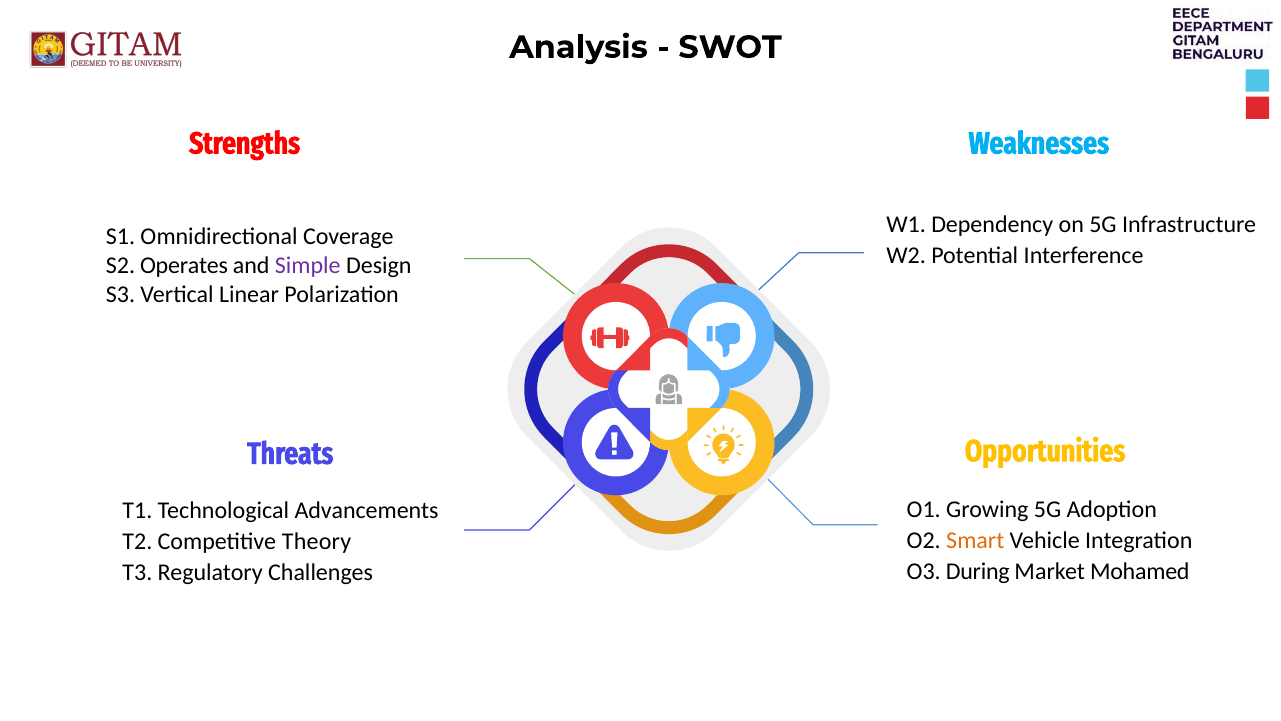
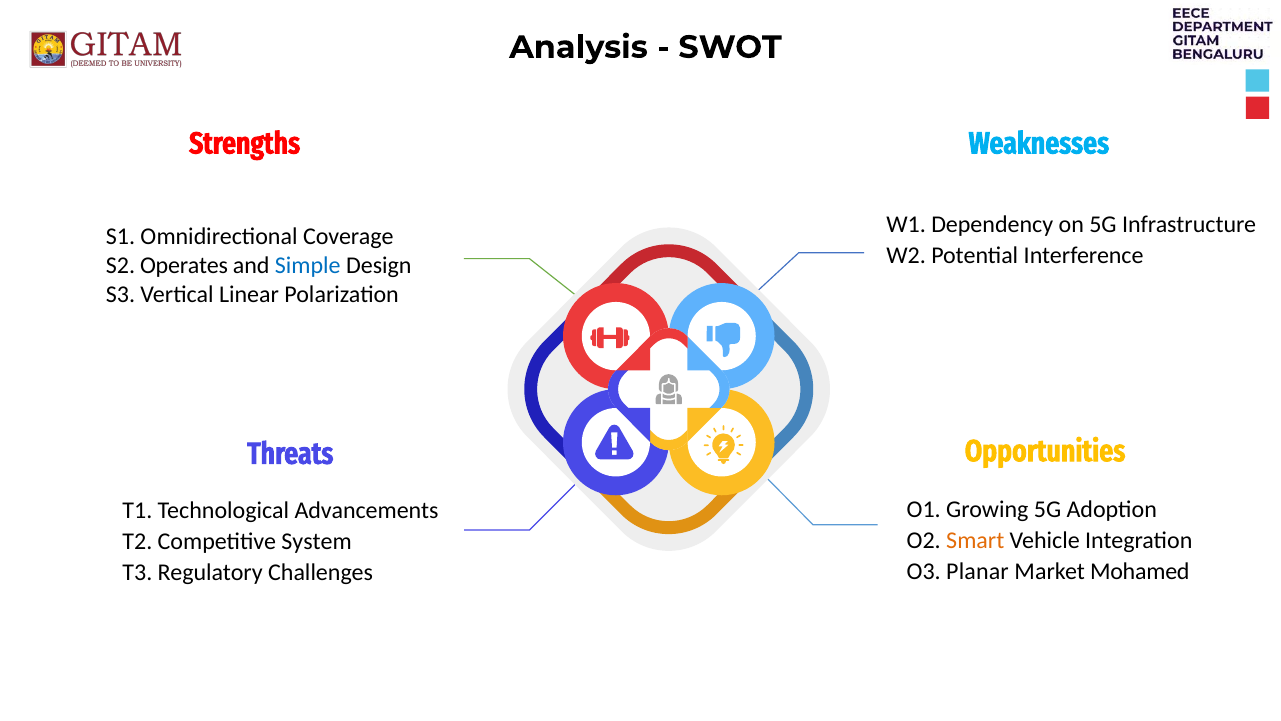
Simple colour: purple -> blue
Theory: Theory -> System
During: During -> Planar
